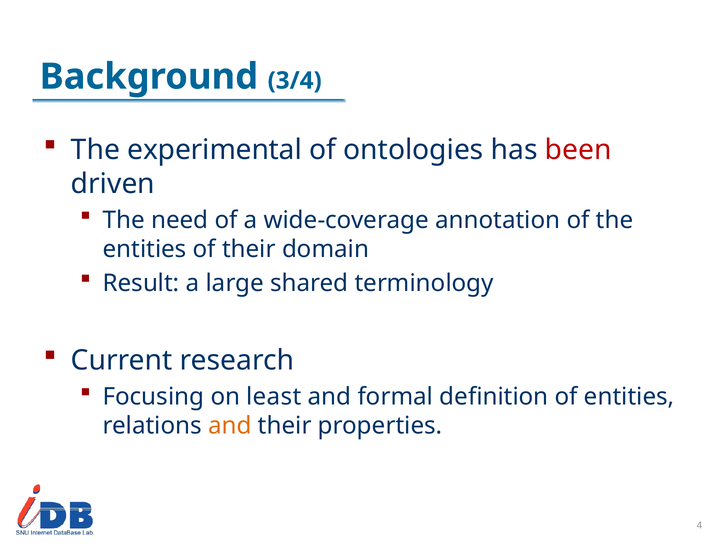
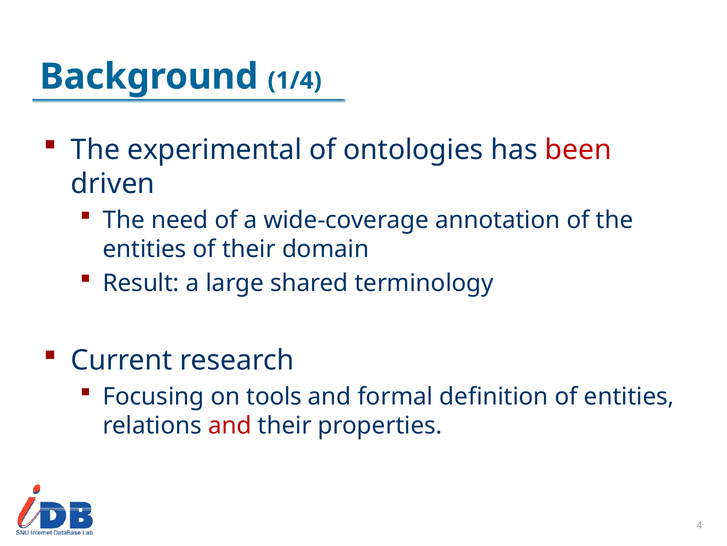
3/4: 3/4 -> 1/4
least: least -> tools
and at (230, 425) colour: orange -> red
